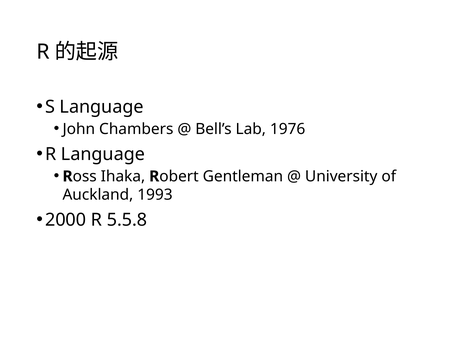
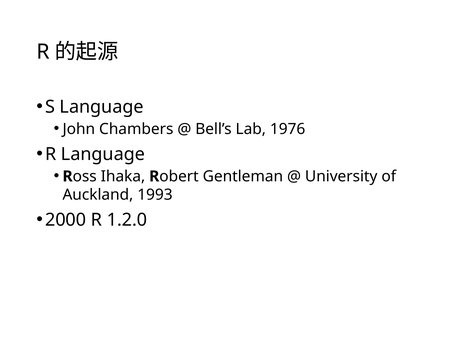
5.5.8: 5.5.8 -> 1.2.0
